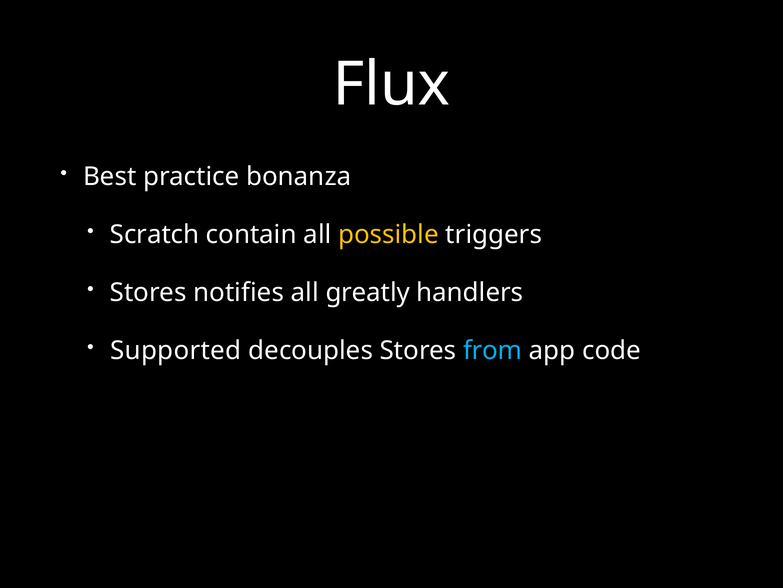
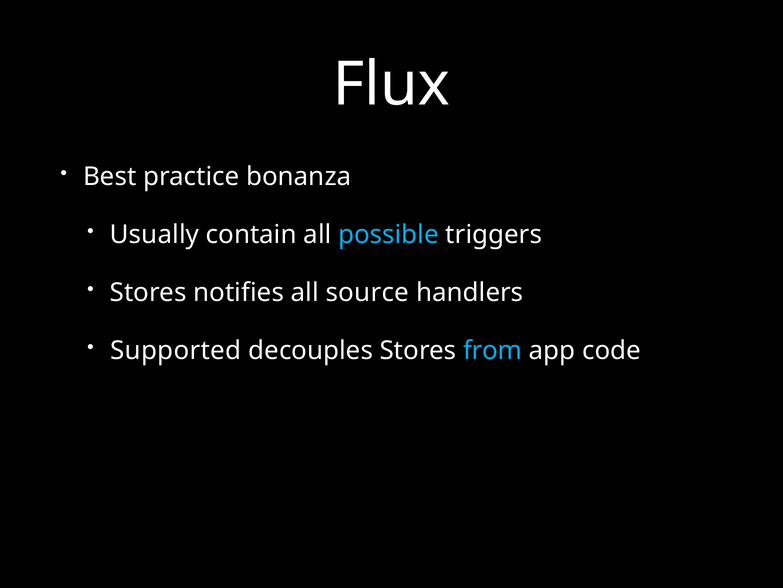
Scratch: Scratch -> Usually
possible colour: yellow -> light blue
greatly: greatly -> source
